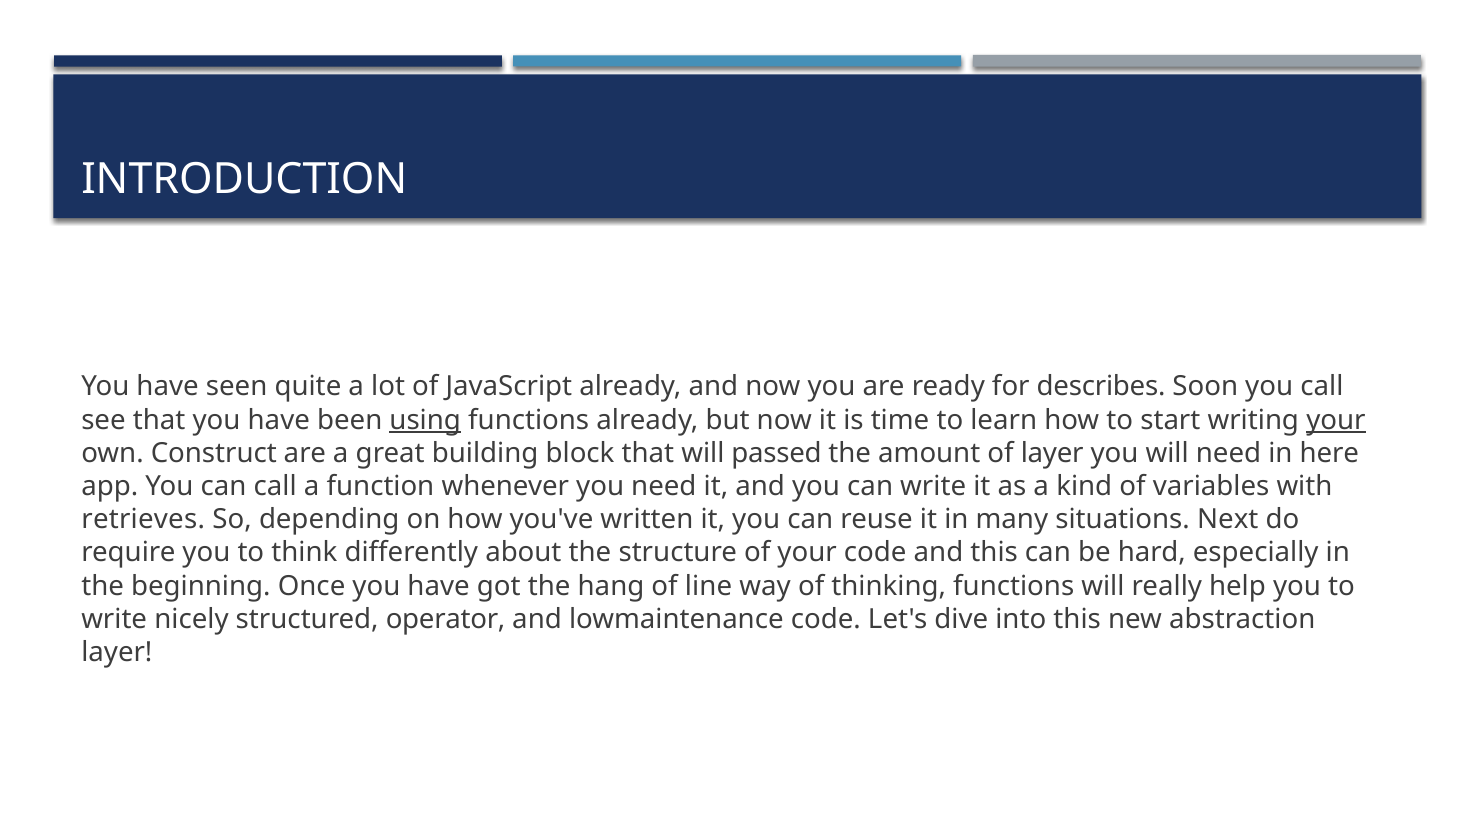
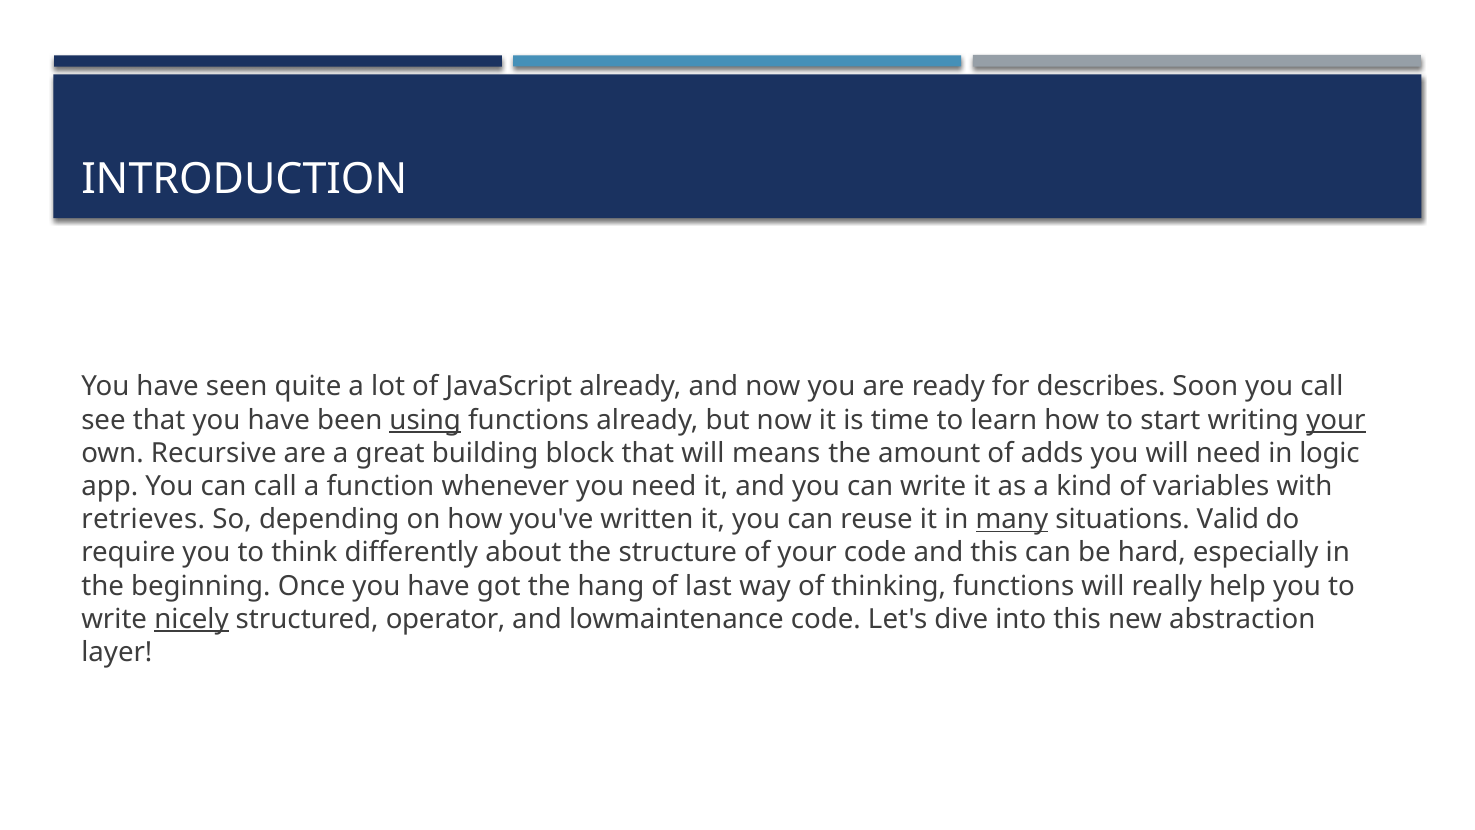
Construct: Construct -> Recursive
passed: passed -> means
of layer: layer -> adds
here: here -> logic
many underline: none -> present
Next: Next -> Valid
line: line -> last
nicely underline: none -> present
